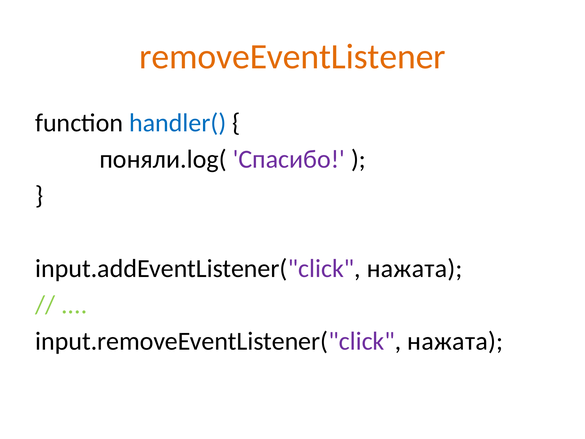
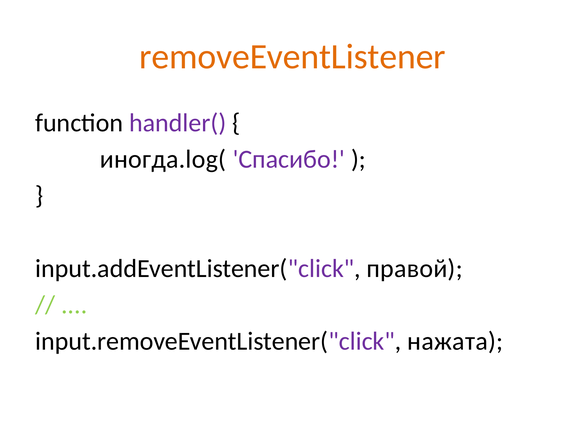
handler( colour: blue -> purple
поняли.log(: поняли.log( -> иногда.log(
input.addEventListener("click нажата: нажата -> правой
